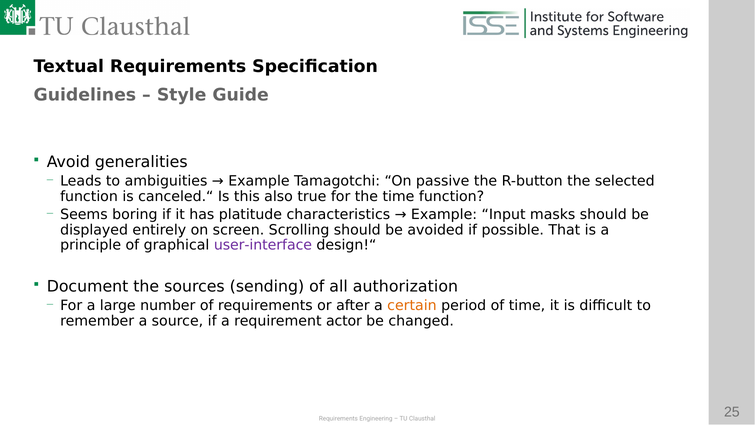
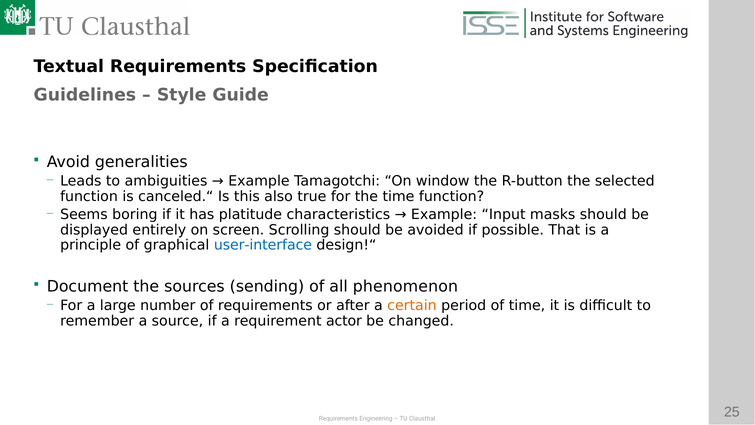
passive: passive -> window
user-interface colour: purple -> blue
authorization: authorization -> phenomenon
